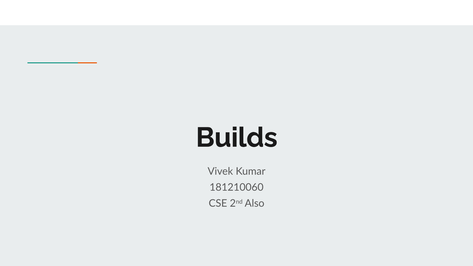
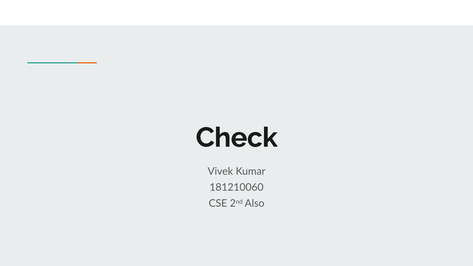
Builds: Builds -> Check
